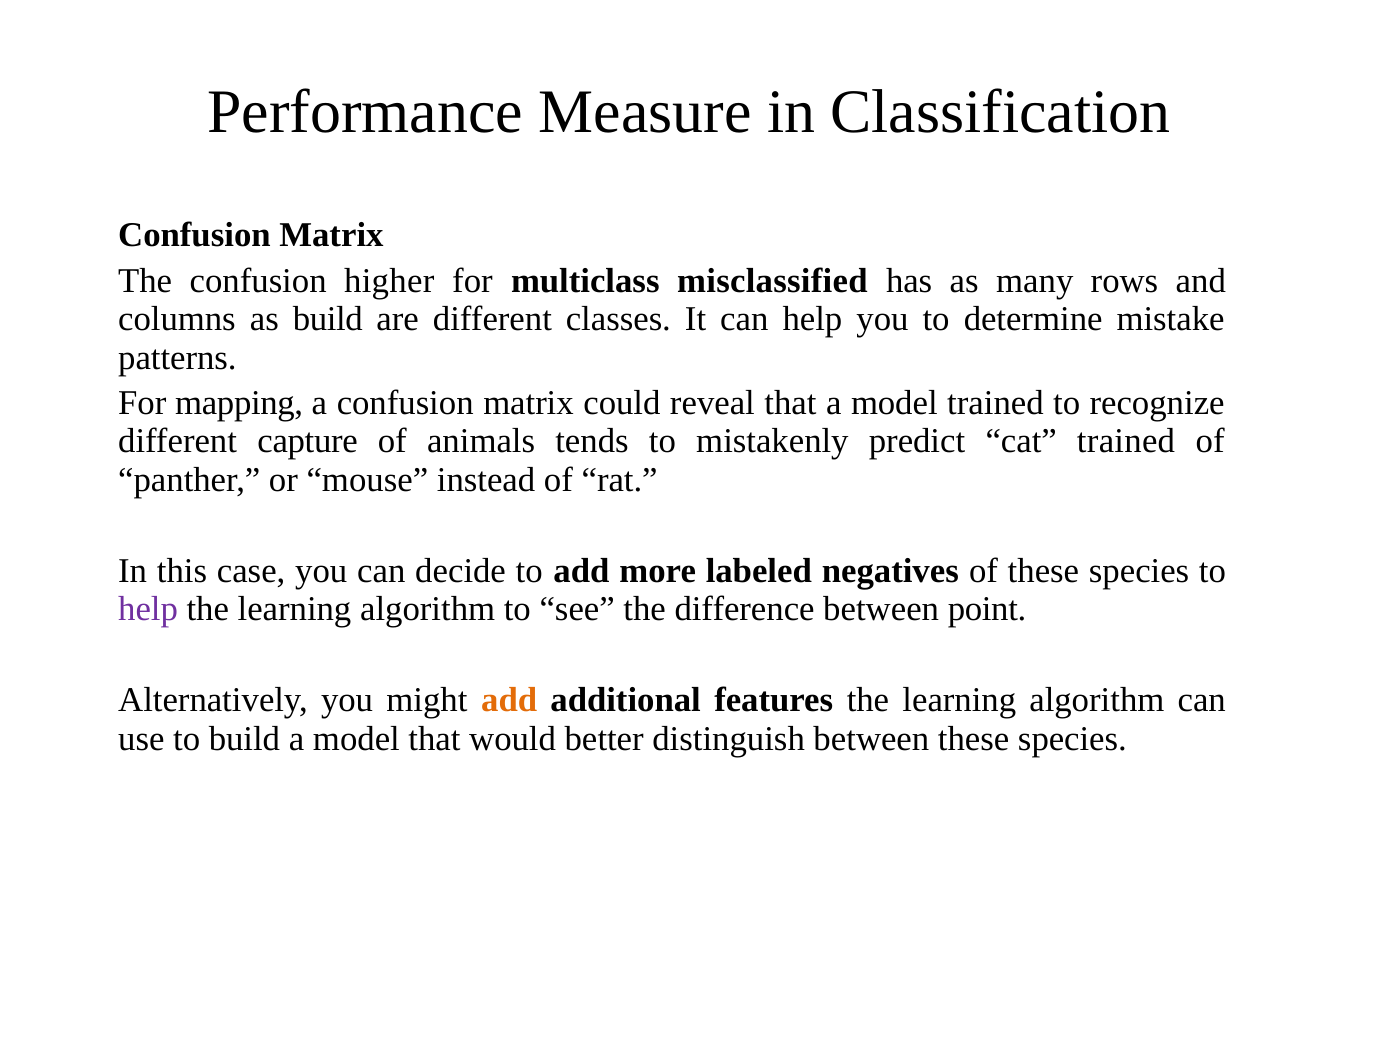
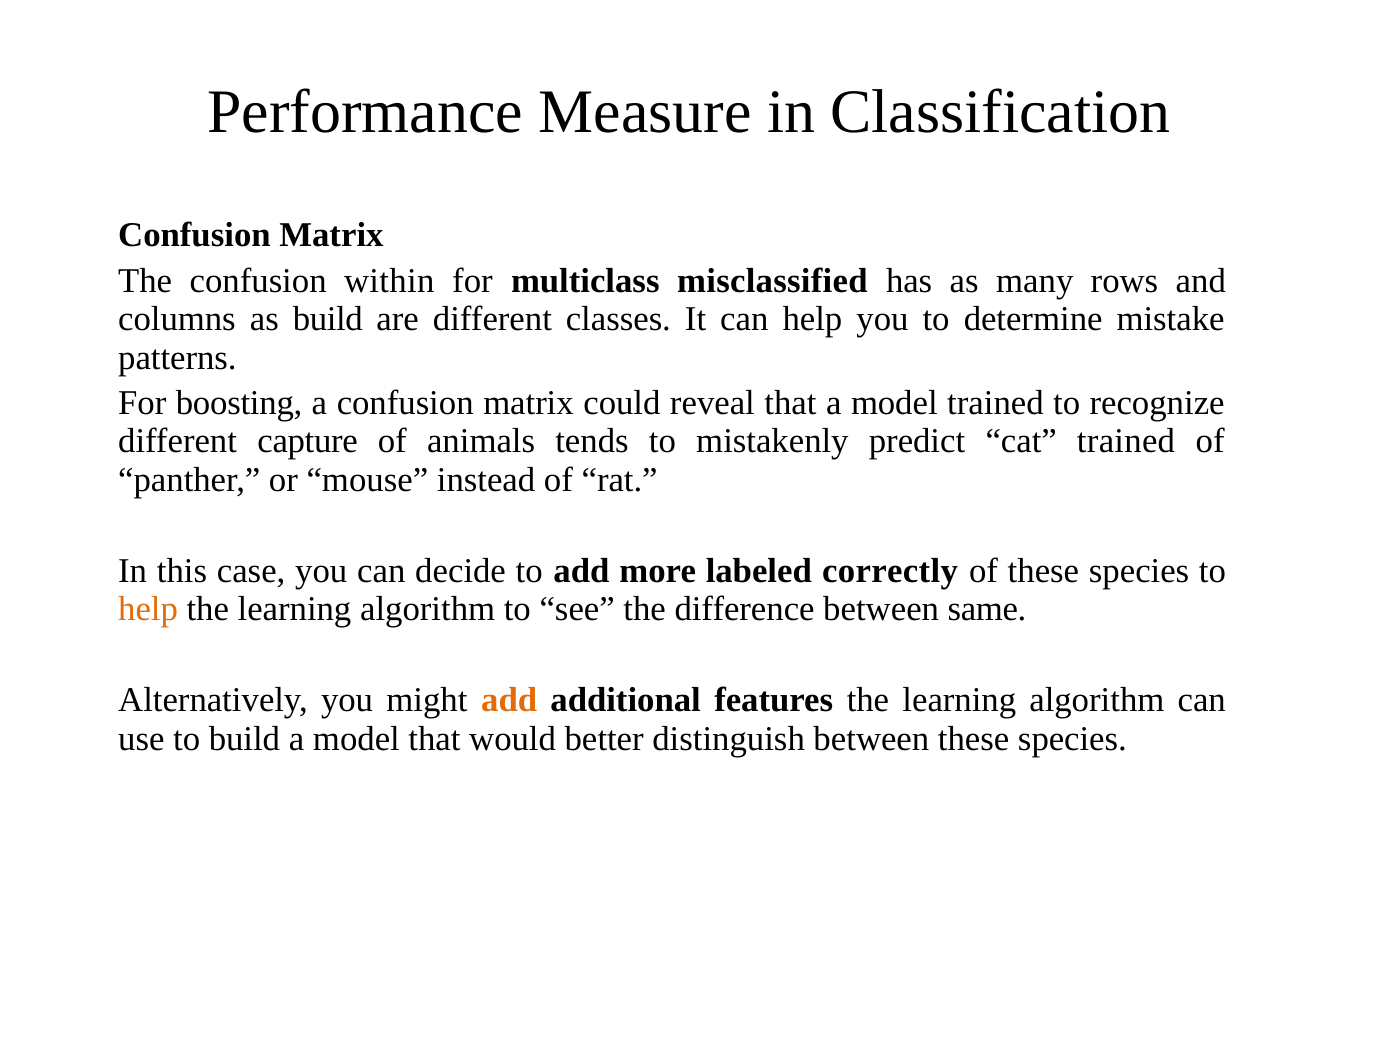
higher: higher -> within
mapping: mapping -> boosting
negatives: negatives -> correctly
help at (148, 609) colour: purple -> orange
point: point -> same
